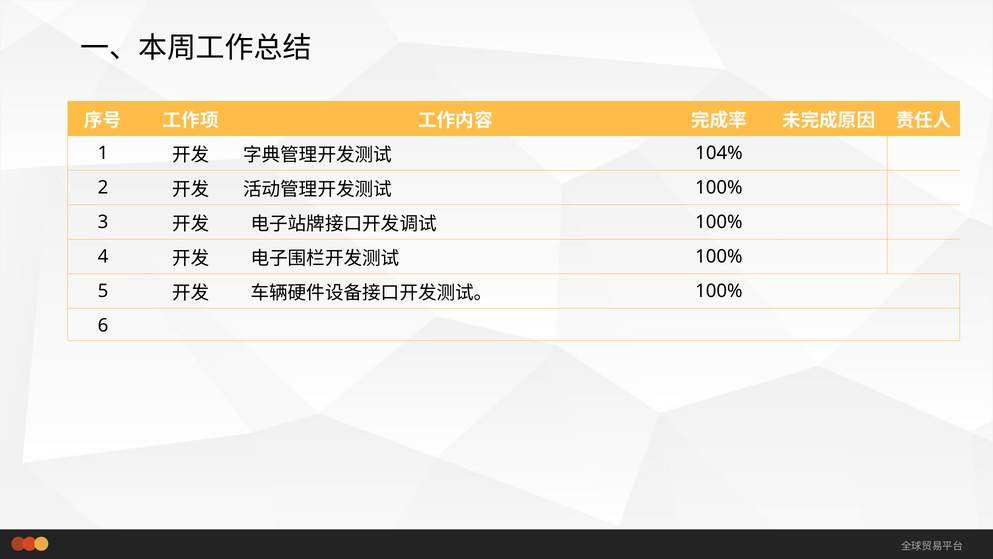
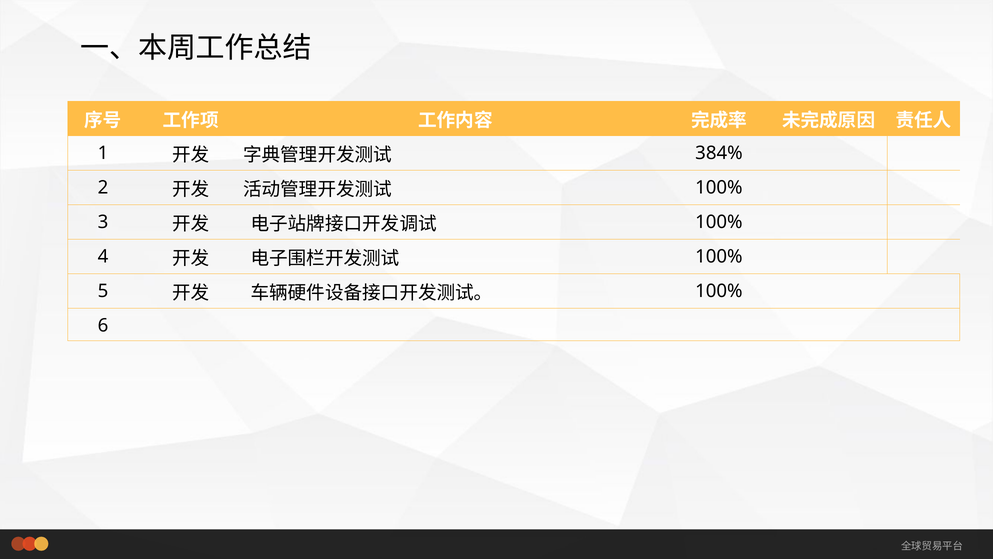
104%: 104% -> 384%
